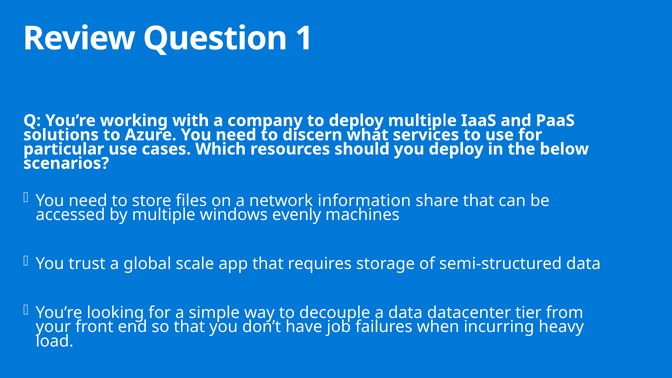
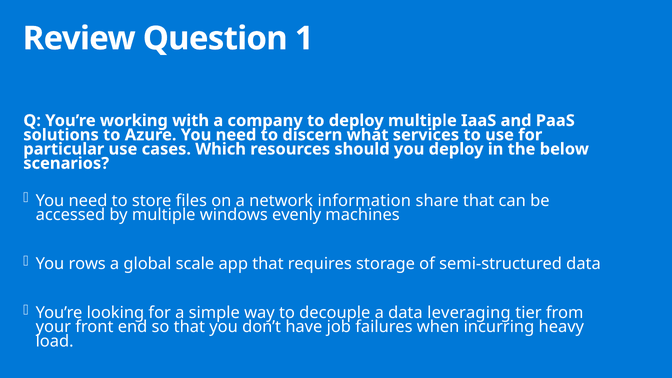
trust: trust -> rows
datacenter: datacenter -> leveraging
